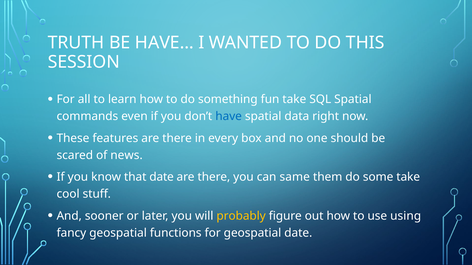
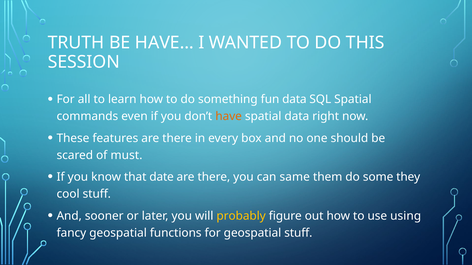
fun take: take -> data
have colour: blue -> orange
news: news -> must
some take: take -> they
geospatial date: date -> stuff
